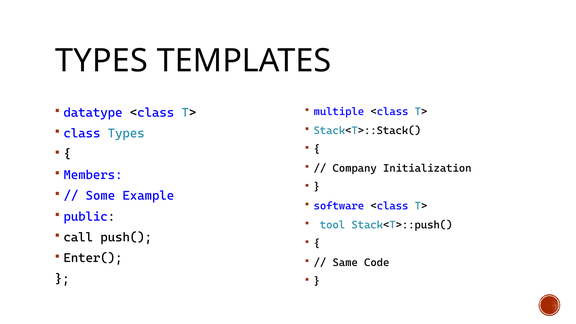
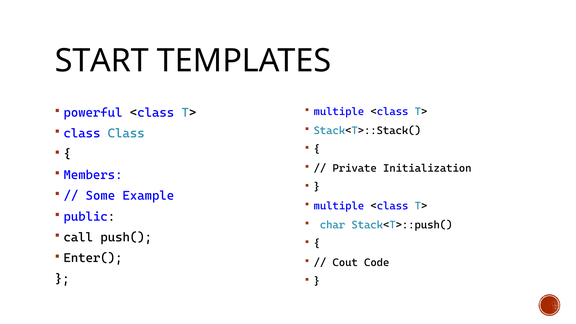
TYPES at (102, 61): TYPES -> START
datatype: datatype -> powerful
class Types: Types -> Class
Company: Company -> Private
software at (339, 206): software -> multiple
tool: tool -> char
Same: Same -> Cout
